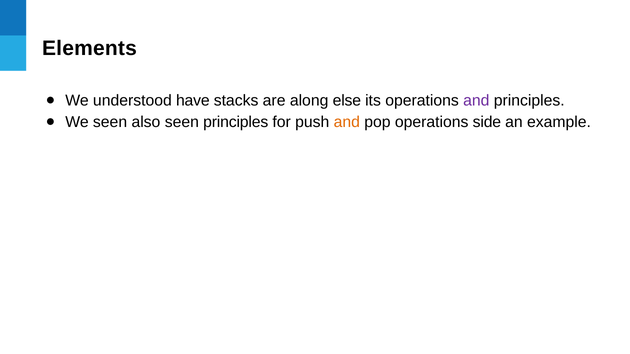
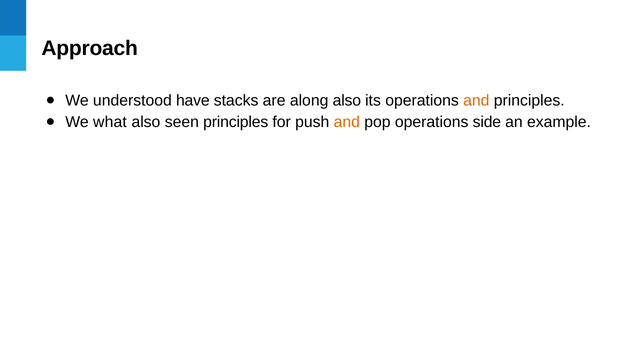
Elements: Elements -> Approach
along else: else -> also
and at (476, 100) colour: purple -> orange
We seen: seen -> what
